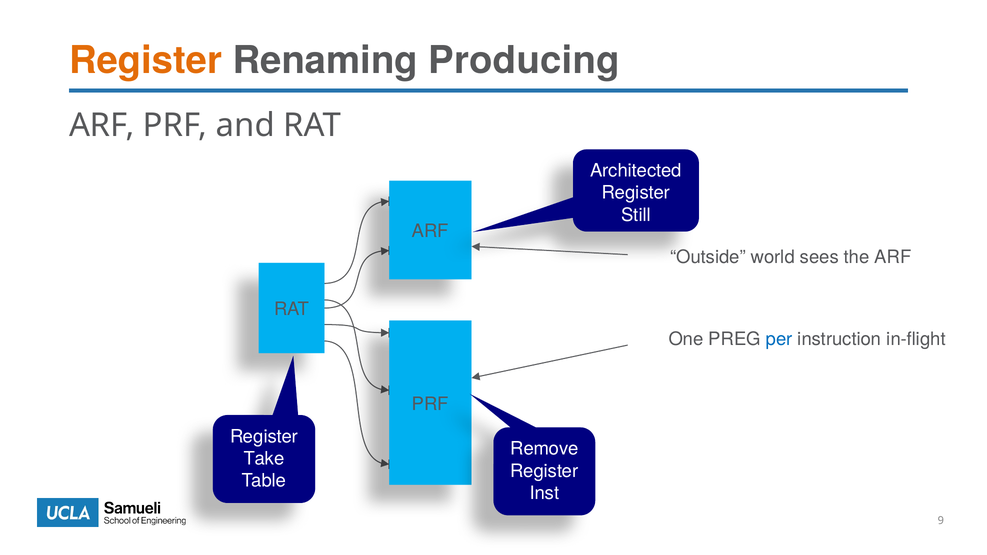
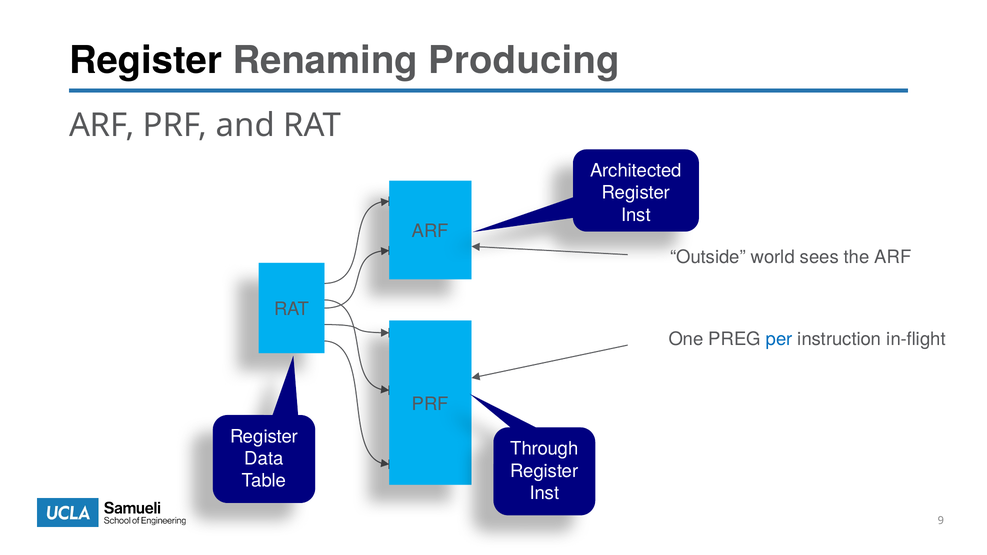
Register at (146, 61) colour: orange -> black
Still at (636, 215): Still -> Inst
Remove: Remove -> Through
Take: Take -> Data
